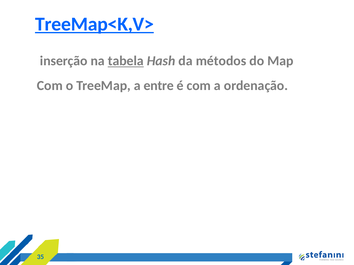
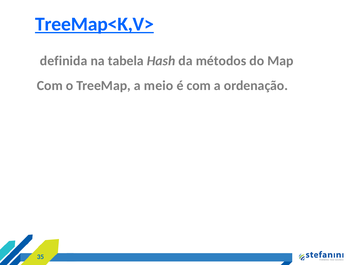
inserção: inserção -> definida
tabela underline: present -> none
entre: entre -> meio
